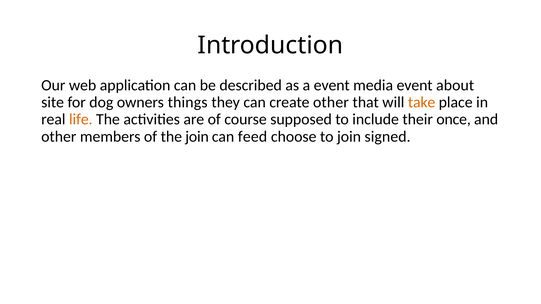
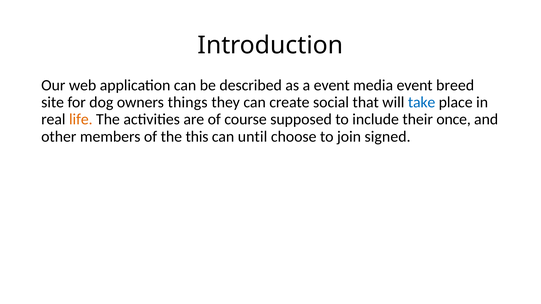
about: about -> breed
create other: other -> social
take colour: orange -> blue
the join: join -> this
feed: feed -> until
